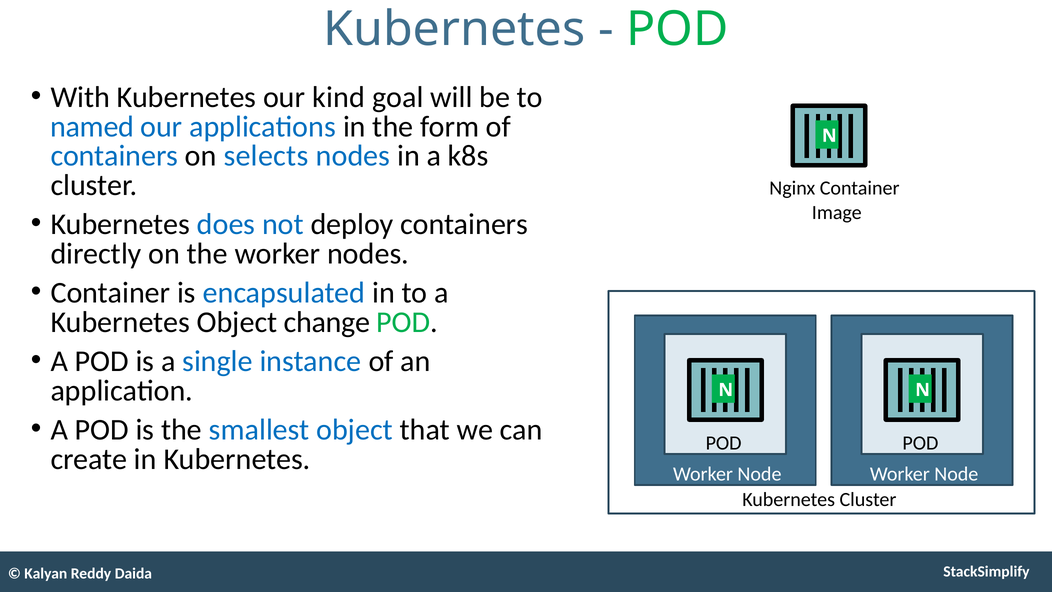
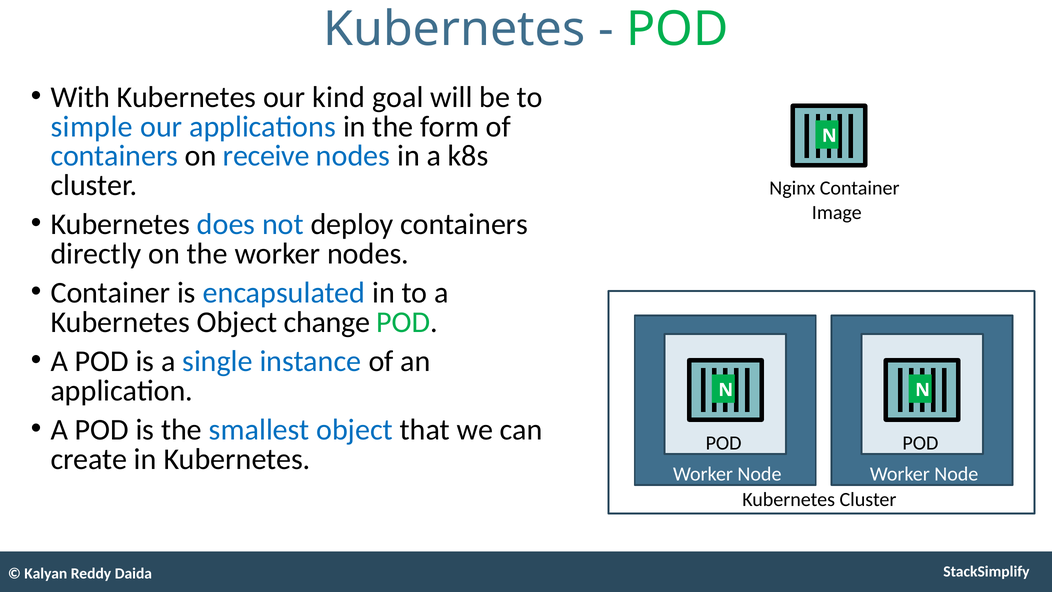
named: named -> simple
selects: selects -> receive
